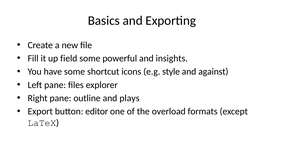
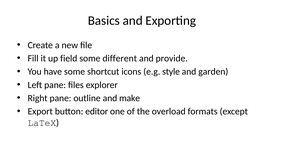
powerful: powerful -> different
insights: insights -> provide
against: against -> garden
plays: plays -> make
